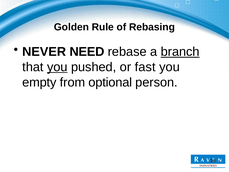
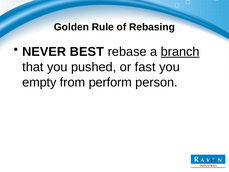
NEED: NEED -> BEST
you at (57, 67) underline: present -> none
optional: optional -> perform
